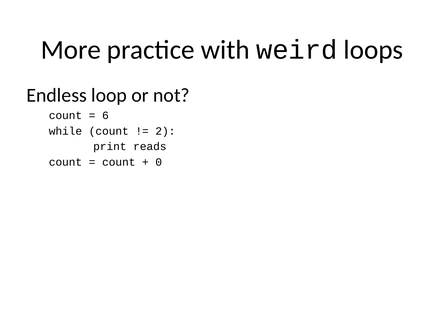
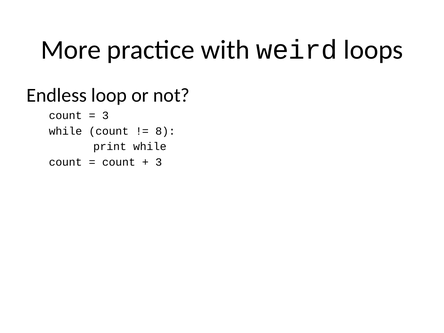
6 at (105, 115): 6 -> 3
2: 2 -> 8
print reads: reads -> while
0 at (159, 162): 0 -> 3
